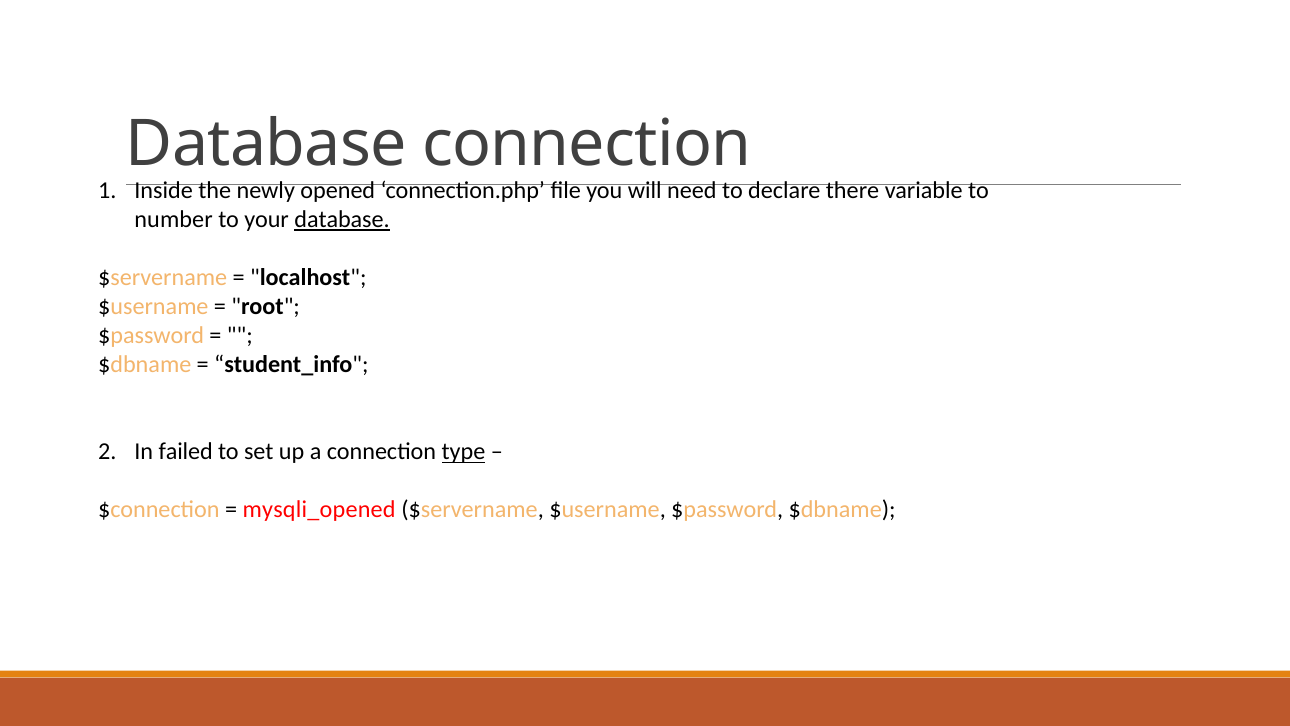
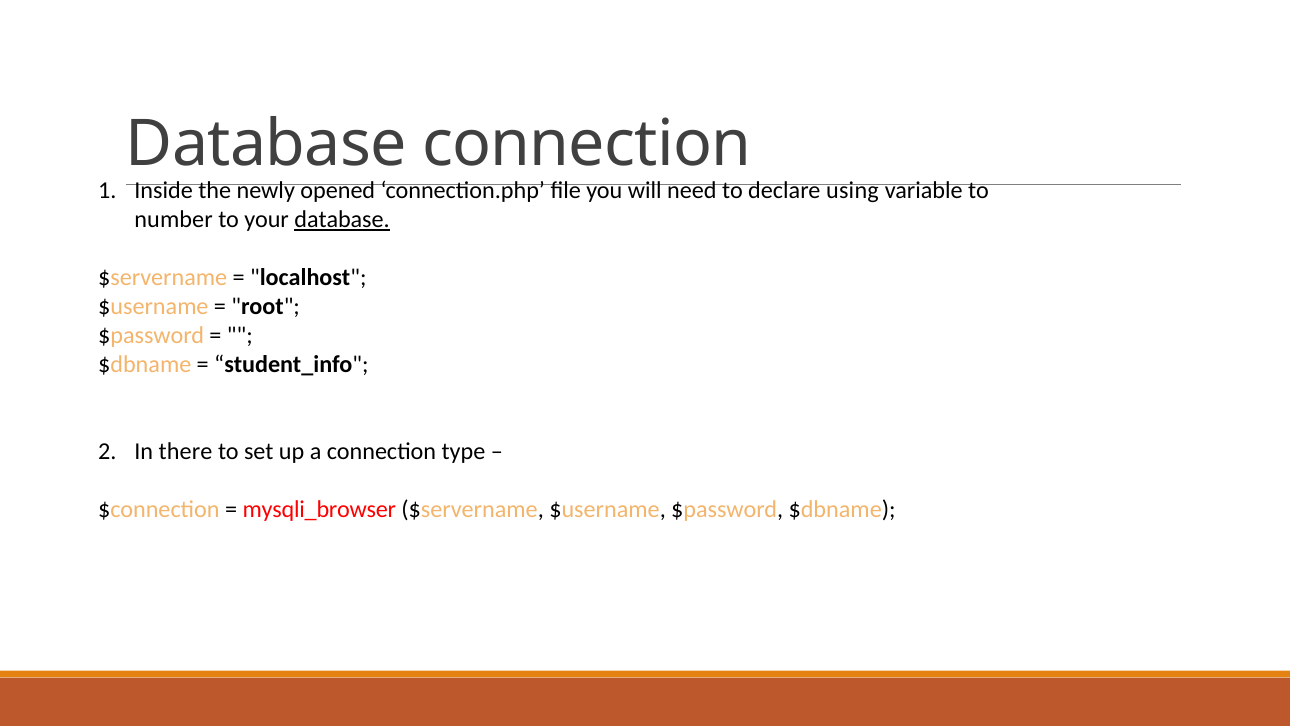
there: there -> using
failed: failed -> there
type underline: present -> none
mysqli_opened: mysqli_opened -> mysqli_browser
